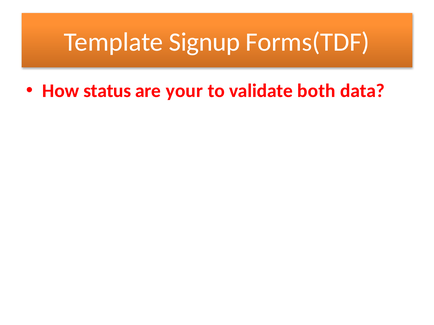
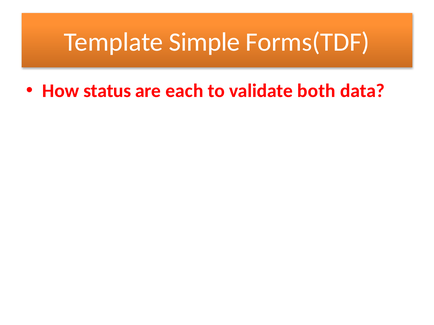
Signup: Signup -> Simple
your: your -> each
